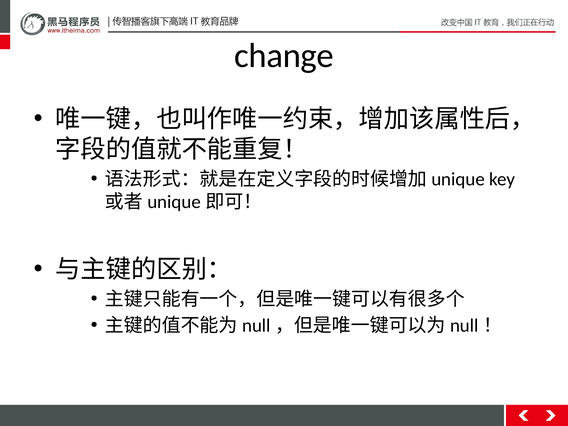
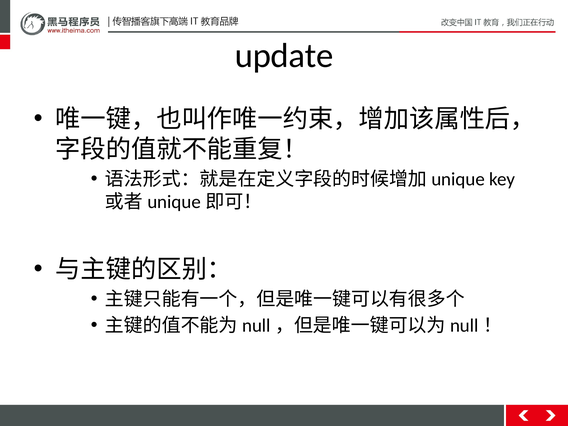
change: change -> update
